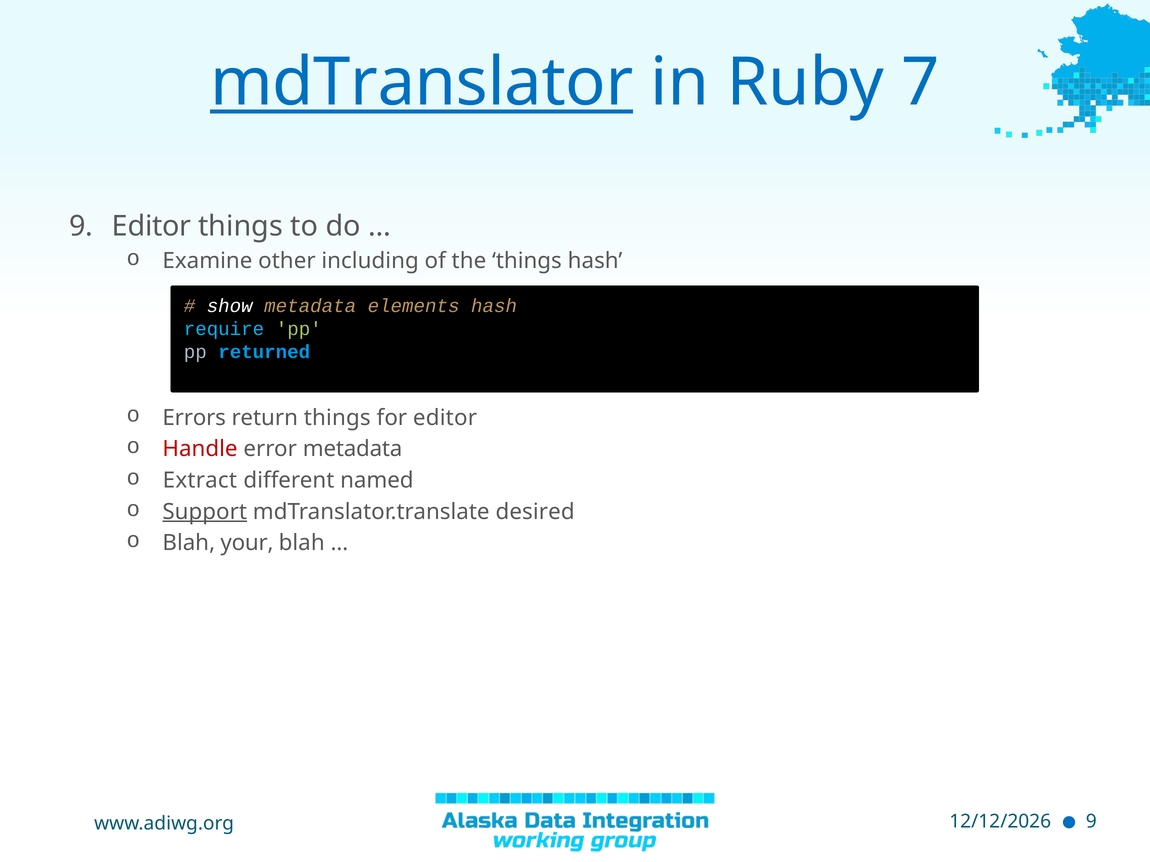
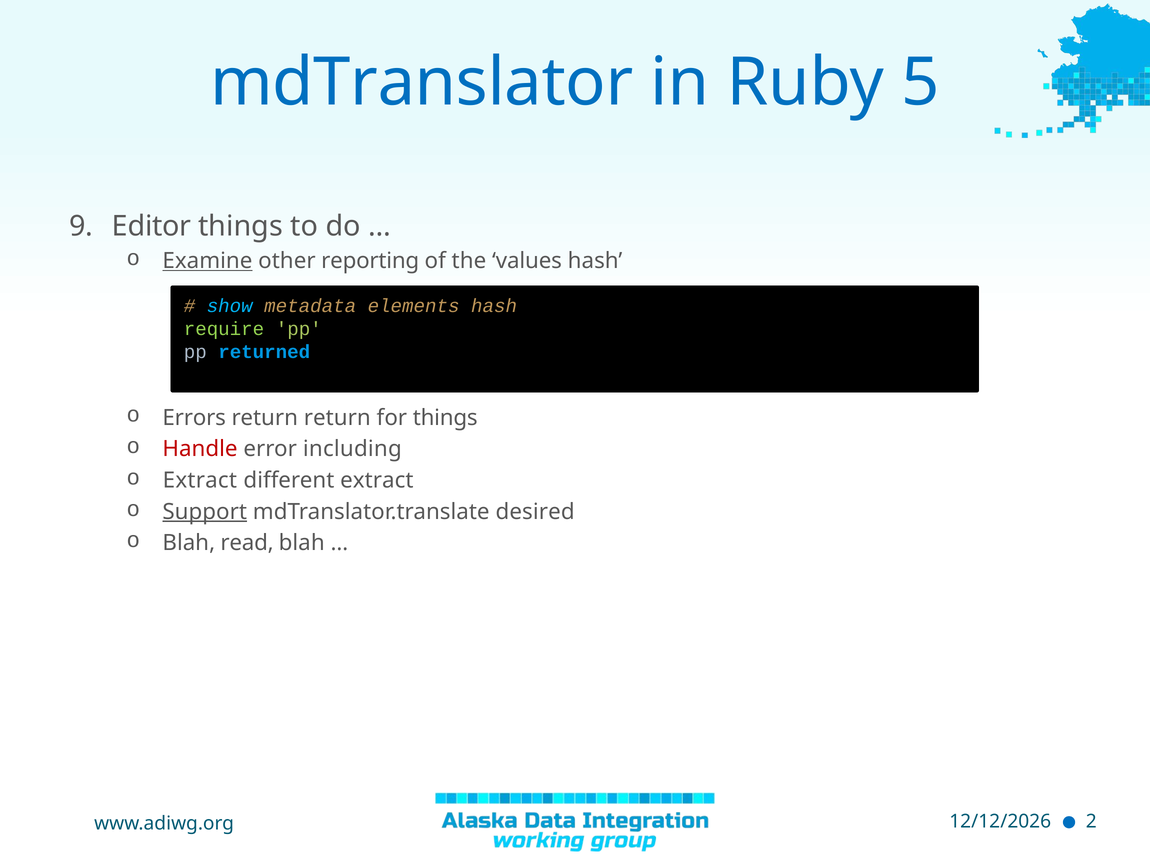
mdTranslator underline: present -> none
7: 7 -> 5
Examine underline: none -> present
including: including -> reporting
the things: things -> values
show colour: white -> light blue
require colour: light blue -> light green
return things: things -> return
for editor: editor -> things
error metadata: metadata -> including
different named: named -> extract
your: your -> read
www.adiwg.org 9: 9 -> 2
